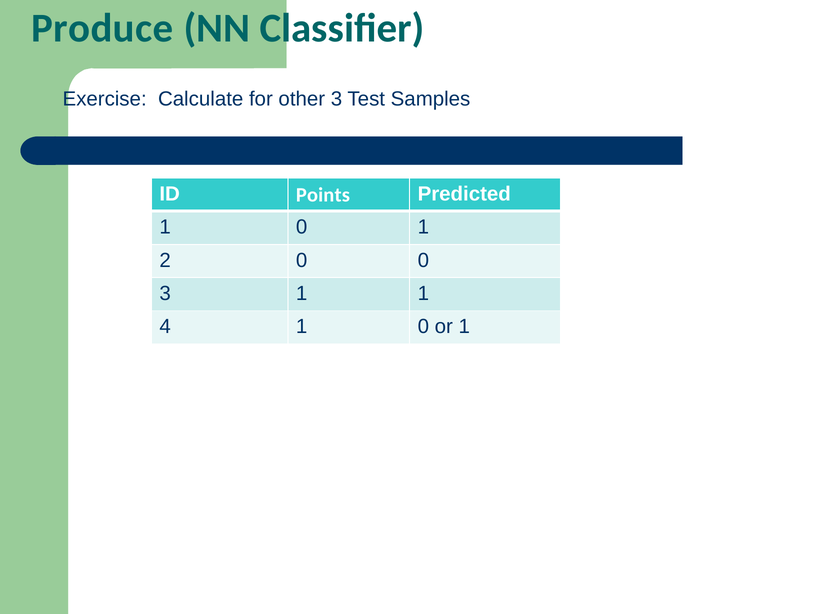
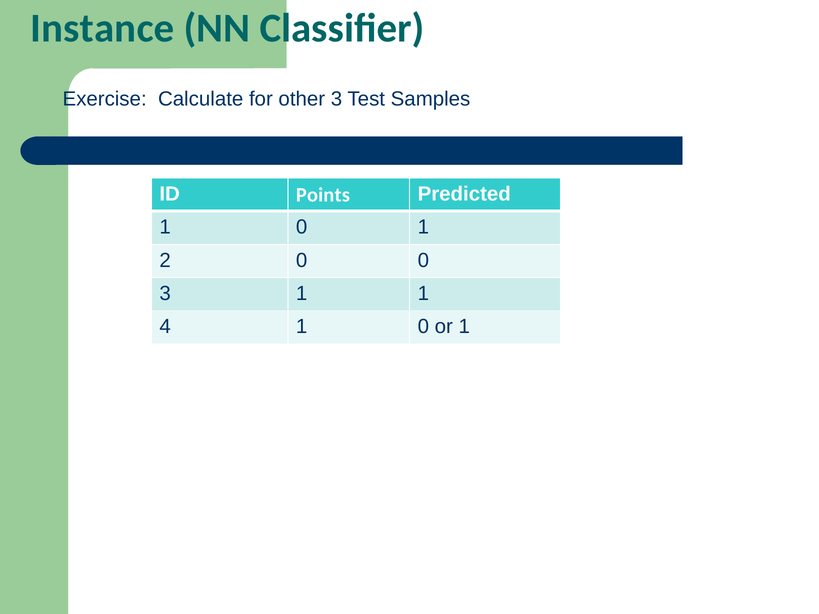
Produce: Produce -> Instance
